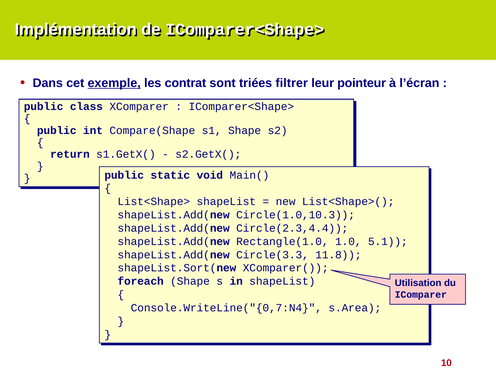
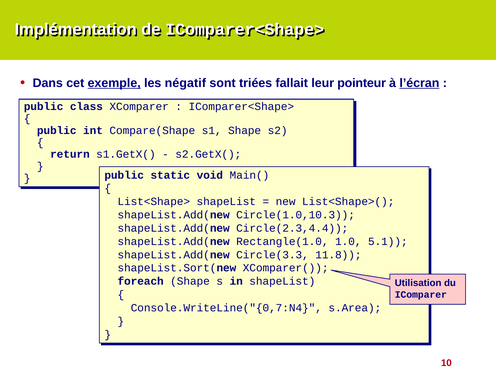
contrat: contrat -> négatif
filtrer: filtrer -> fallait
l’écran underline: none -> present
